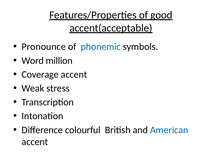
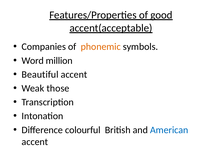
Pronounce: Pronounce -> Companies
phonemic colour: blue -> orange
Coverage: Coverage -> Beautiful
stress: stress -> those
